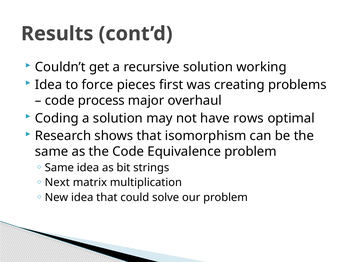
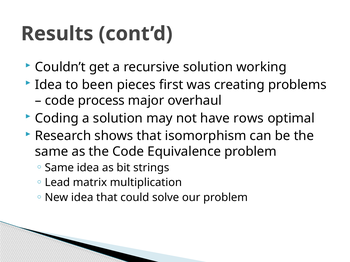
force: force -> been
Next: Next -> Lead
